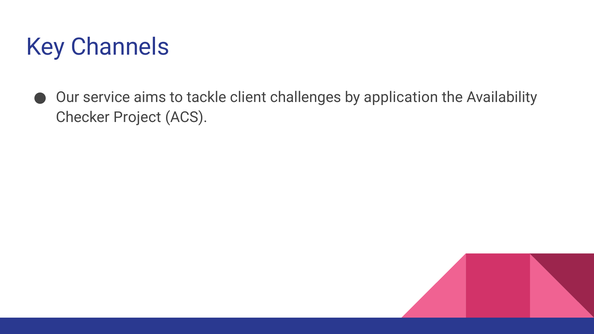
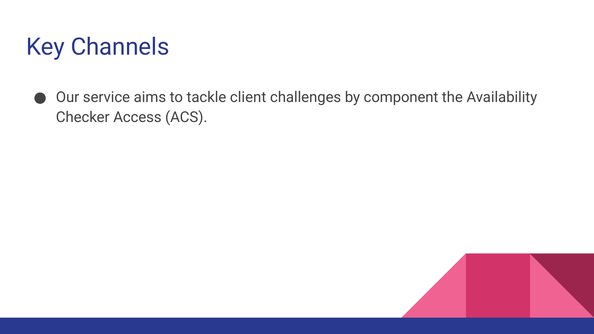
application: application -> component
Project: Project -> Access
